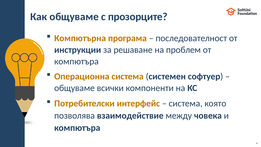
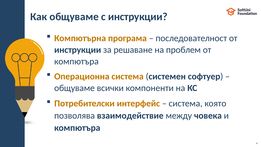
с прозорците: прозорците -> инструкции
